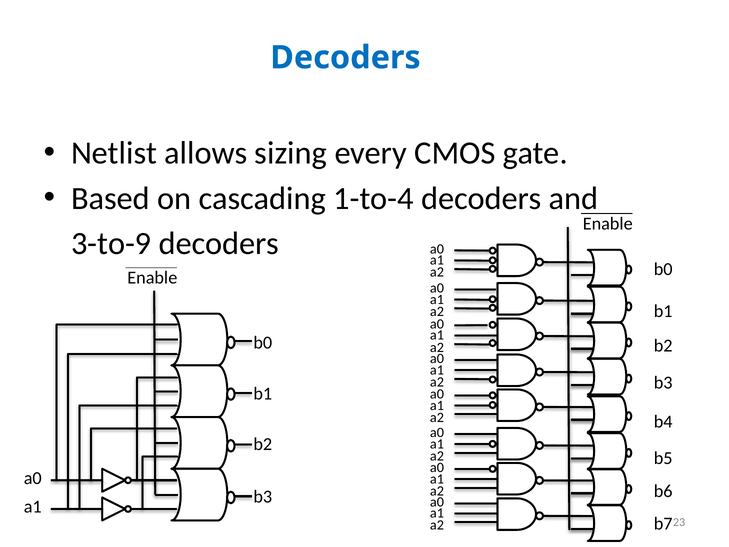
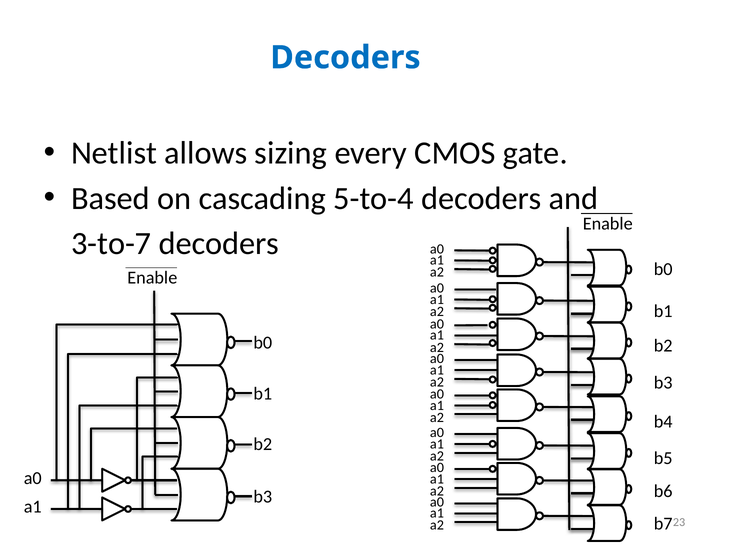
1-to-4: 1-to-4 -> 5-to-4
3-to-9: 3-to-9 -> 3-to-7
